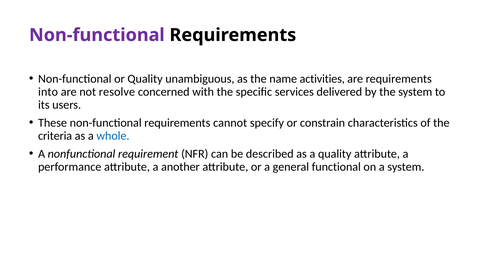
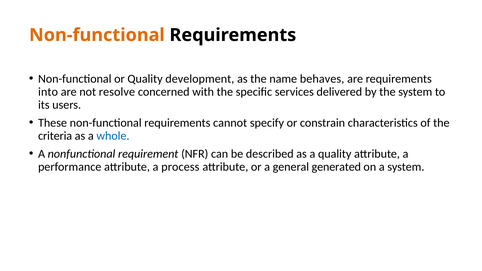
Non-functional at (97, 35) colour: purple -> orange
unambiguous: unambiguous -> development
activities: activities -> behaves
another: another -> process
functional: functional -> generated
